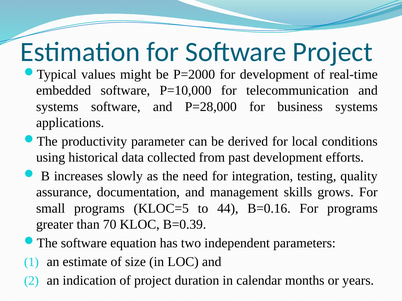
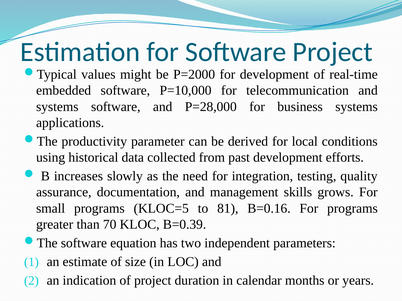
44: 44 -> 81
